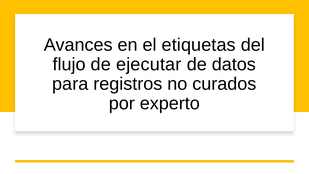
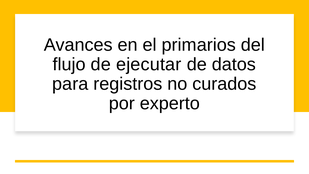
etiquetas: etiquetas -> primarios
